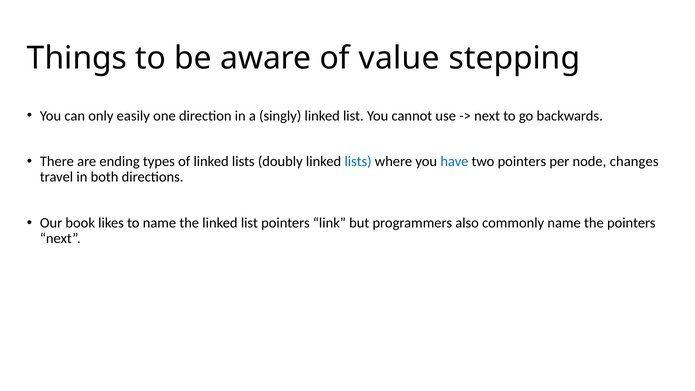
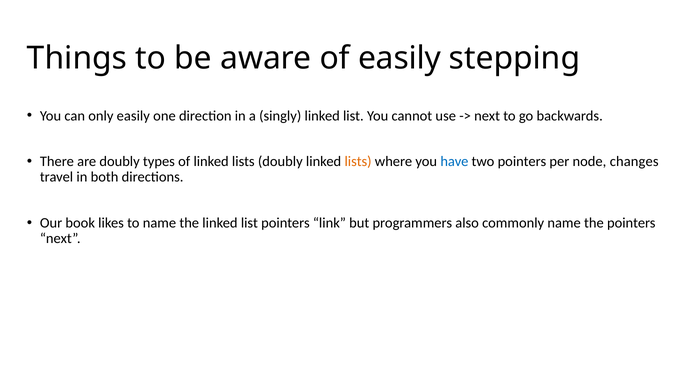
of value: value -> easily
are ending: ending -> doubly
lists at (358, 162) colour: blue -> orange
